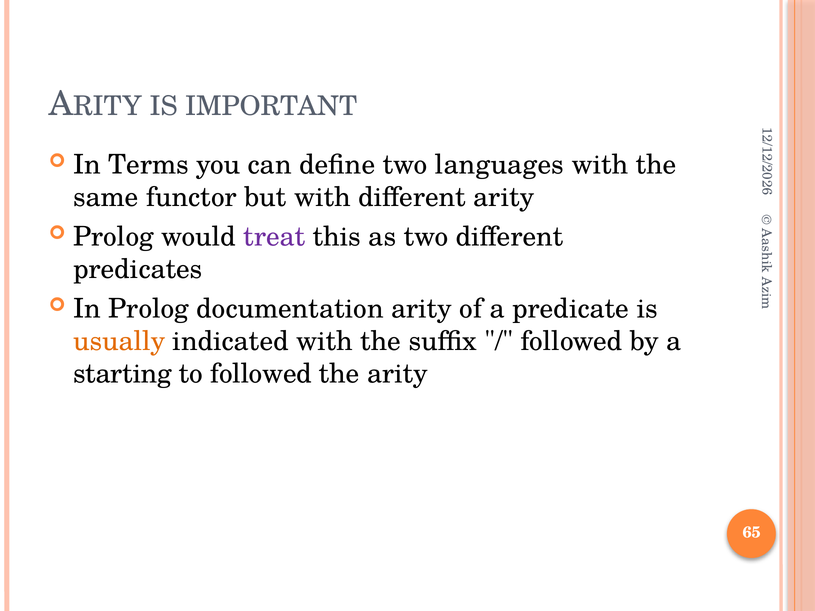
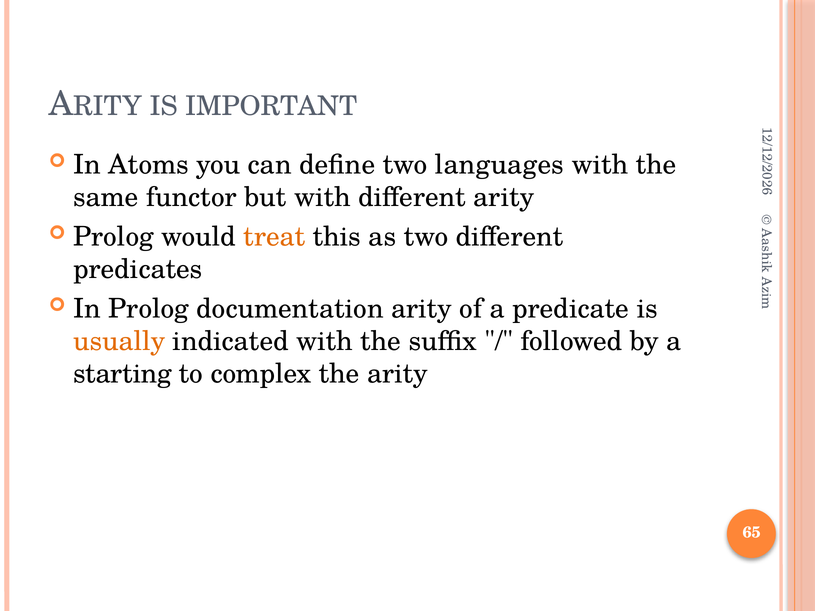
Terms: Terms -> Atoms
treat colour: purple -> orange
to followed: followed -> complex
